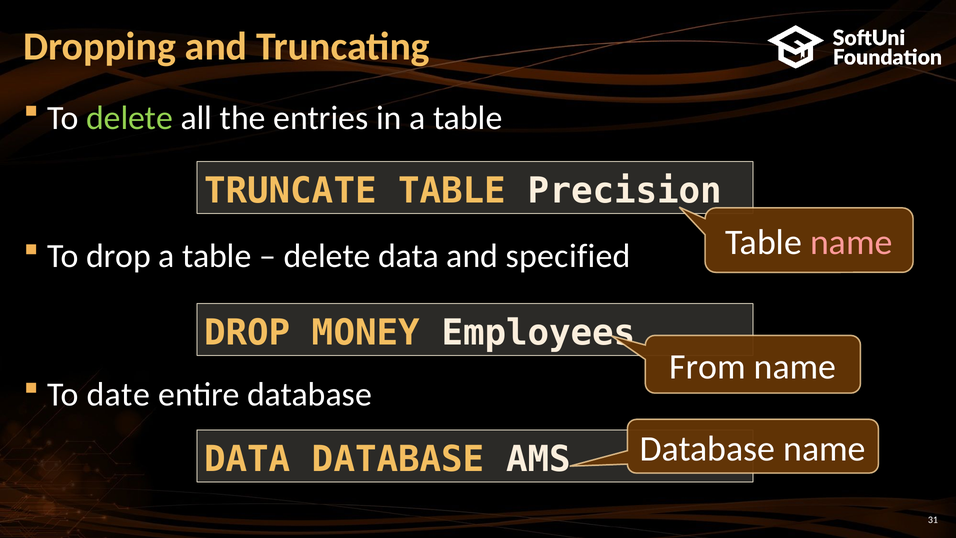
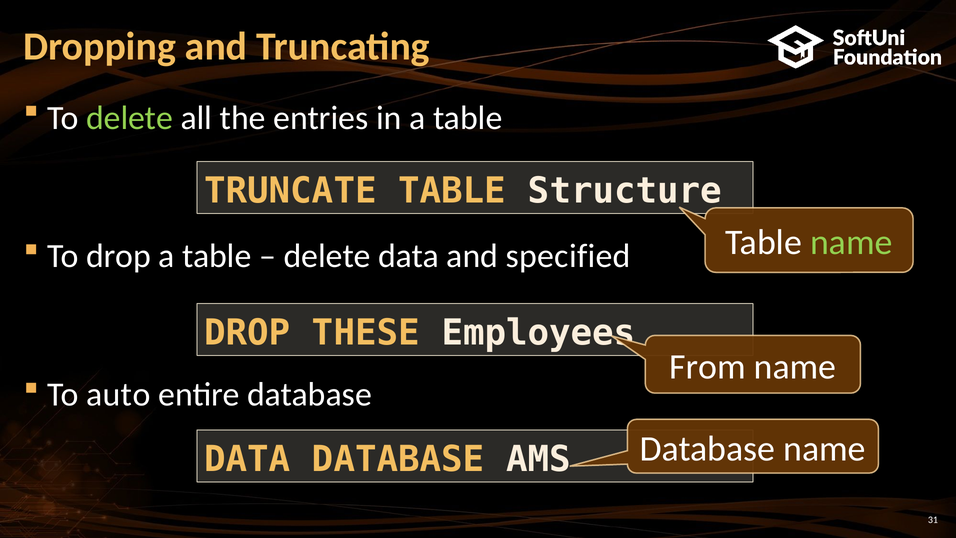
Precision: Precision -> Structure
name at (851, 243) colour: pink -> light green
MONEY: MONEY -> THESE
date: date -> auto
